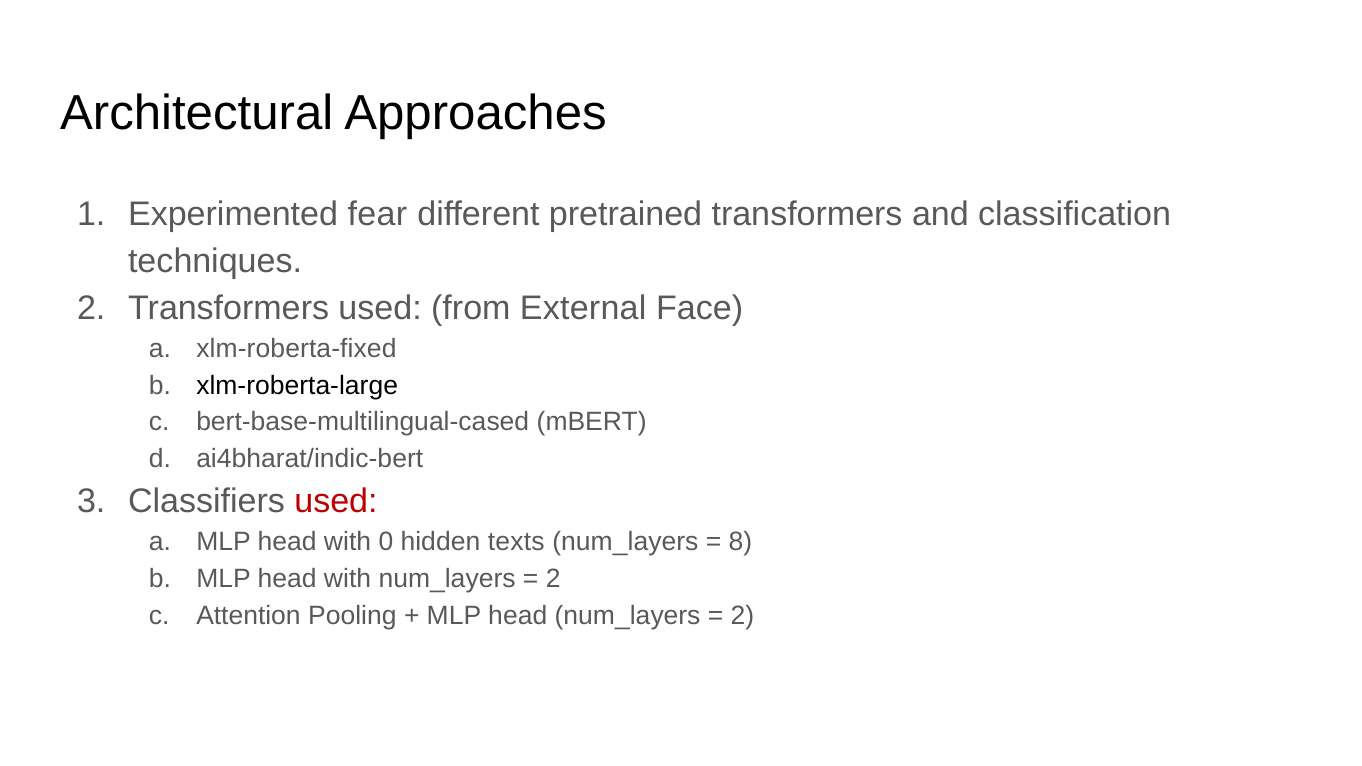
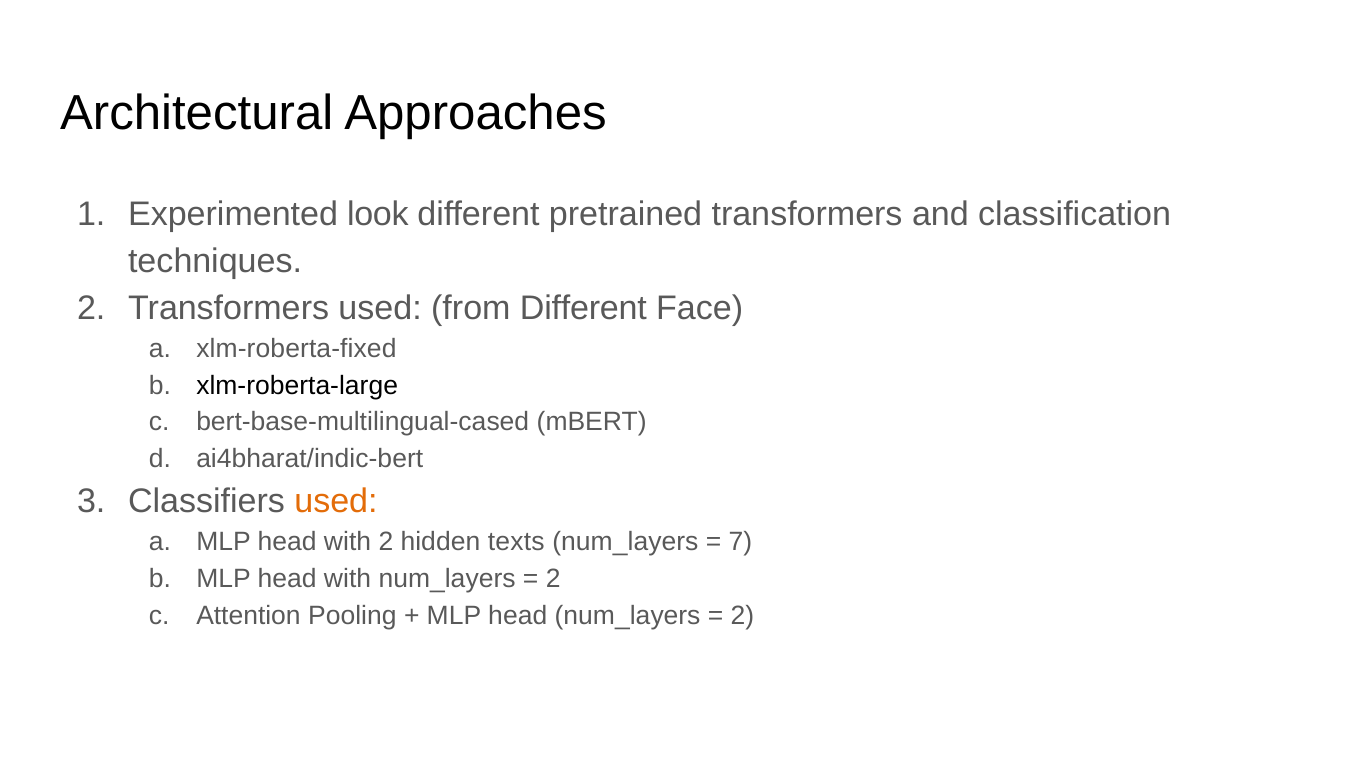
fear: fear -> look
from External: External -> Different
used at (336, 502) colour: red -> orange
with 0: 0 -> 2
8: 8 -> 7
